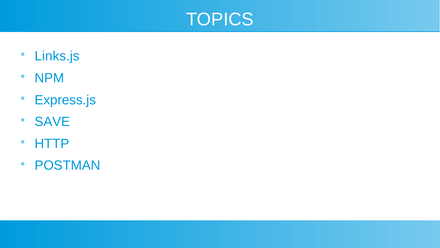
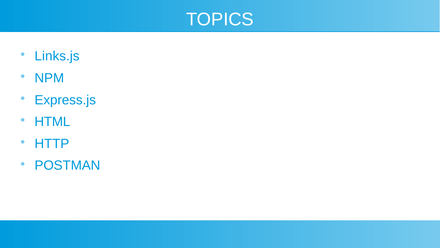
SAVE: SAVE -> HTML
